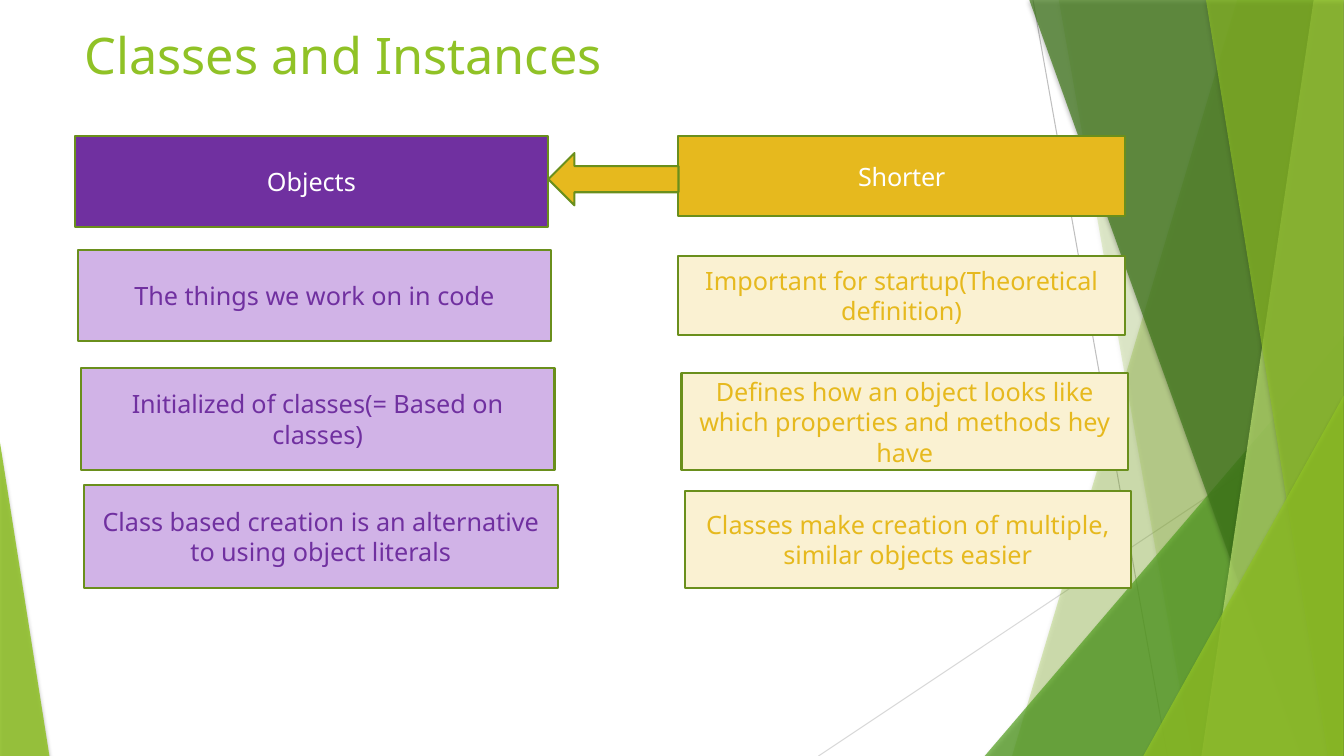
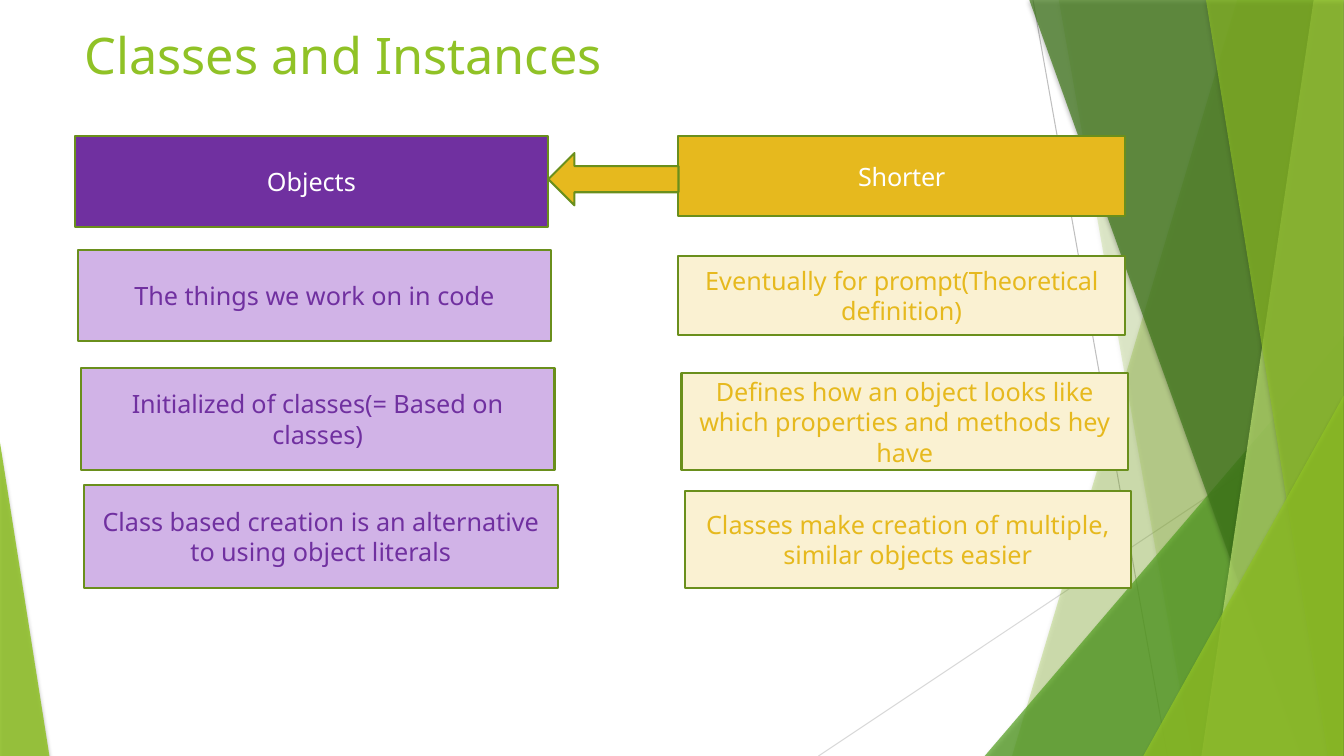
Important: Important -> Eventually
startup(Theoretical: startup(Theoretical -> prompt(Theoretical
